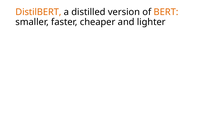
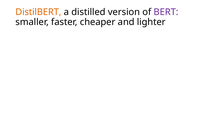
BERT colour: orange -> purple
